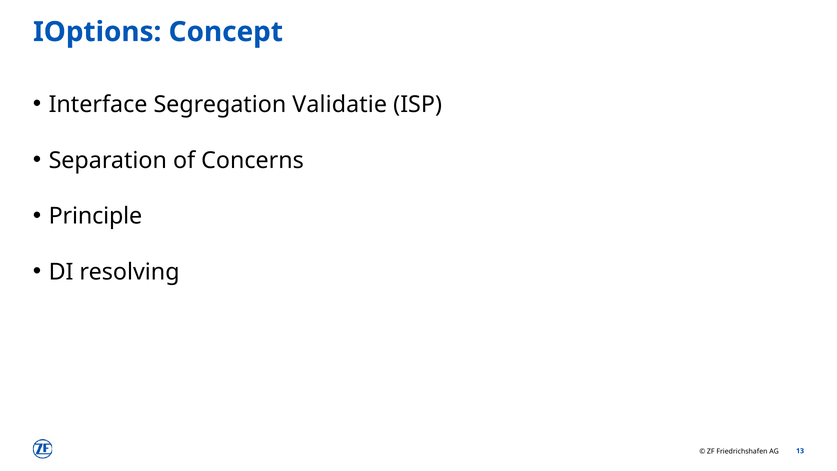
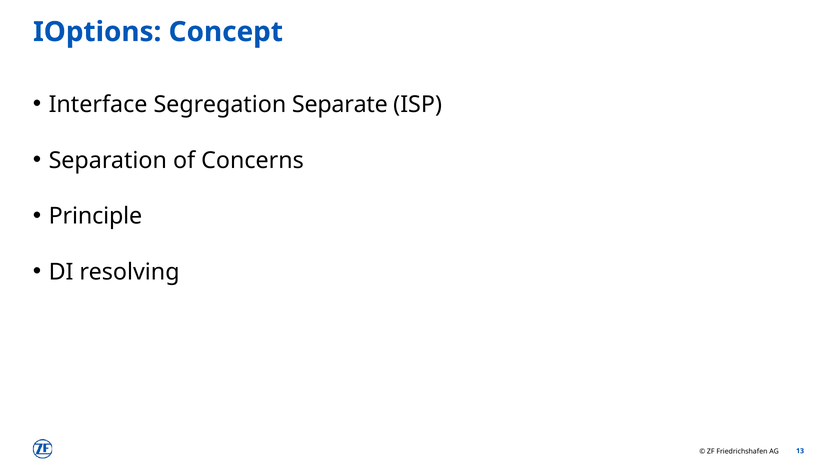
Validatie: Validatie -> Separate
